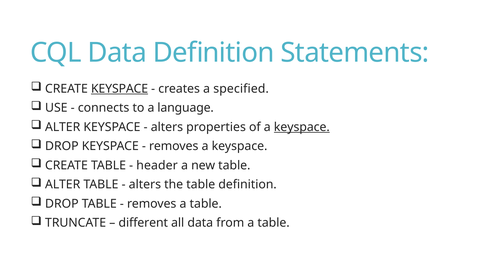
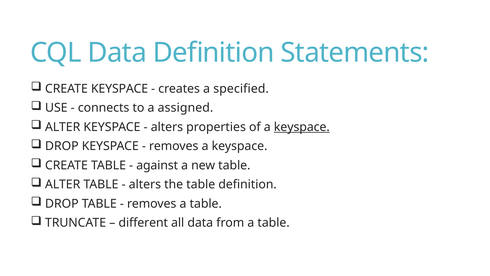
KEYSPACE at (120, 89) underline: present -> none
language: language -> assigned
header: header -> against
